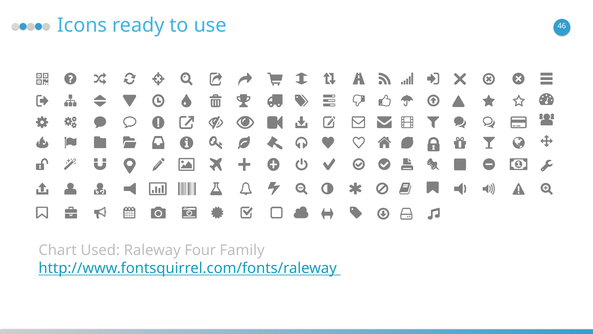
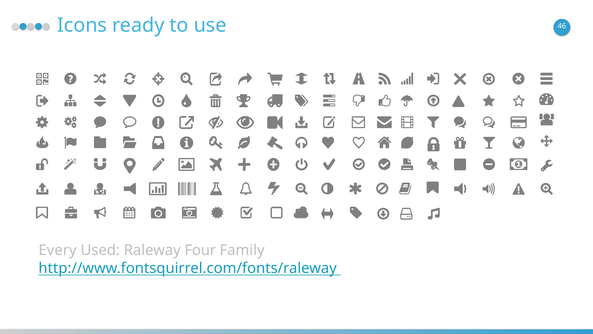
Chart: Chart -> Every
